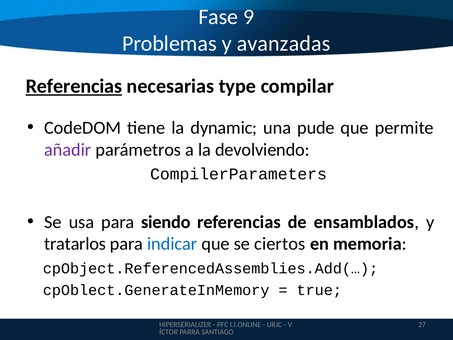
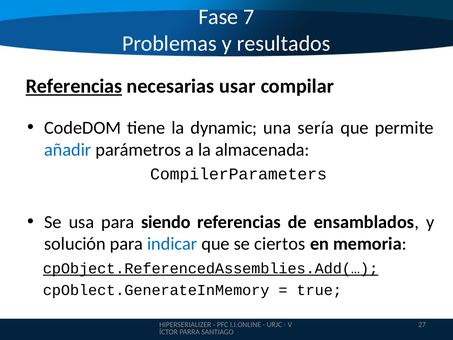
9: 9 -> 7
avanzadas: avanzadas -> resultados
type: type -> usar
pude: pude -> sería
añadir colour: purple -> blue
devolviendo: devolviendo -> almacenada
tratarlos: tratarlos -> solución
cpObject.ReferencedAssemblies.Add(… underline: none -> present
